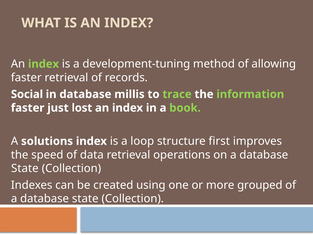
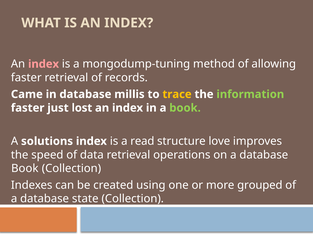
index at (44, 64) colour: light green -> pink
development-tuning: development-tuning -> mongodump-tuning
Social: Social -> Came
trace colour: light green -> yellow
loop: loop -> read
first: first -> love
State at (25, 168): State -> Book
